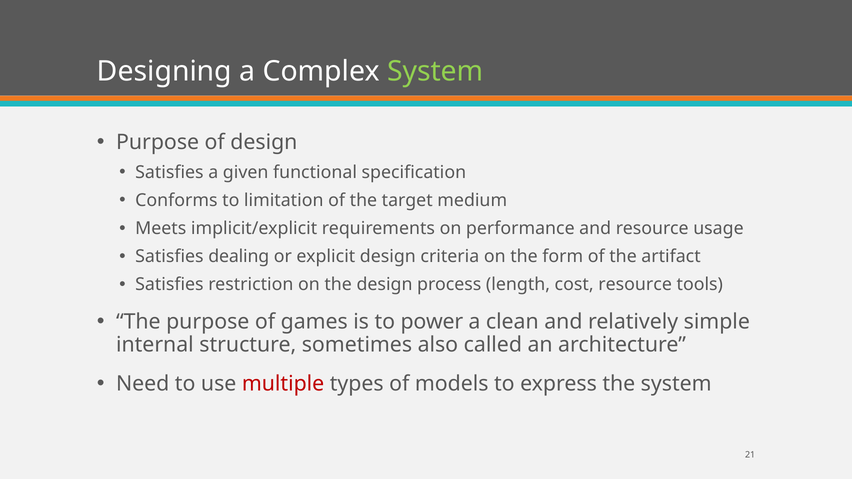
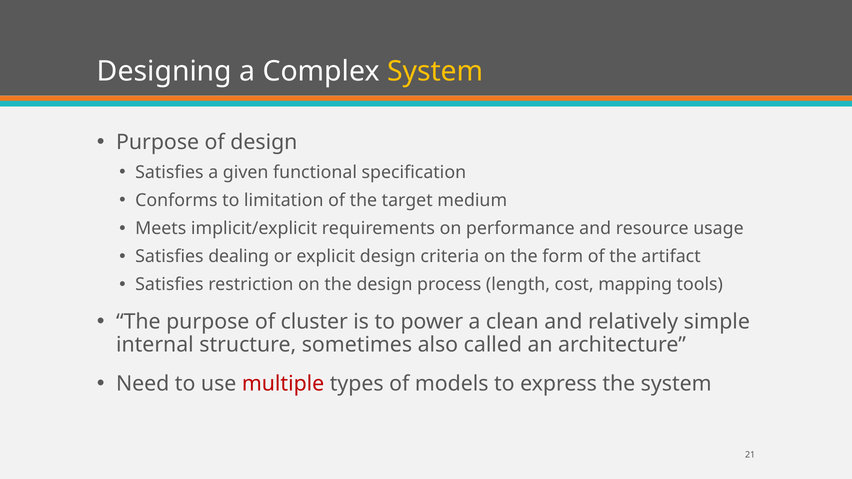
System at (435, 72) colour: light green -> yellow
cost resource: resource -> mapping
games: games -> cluster
